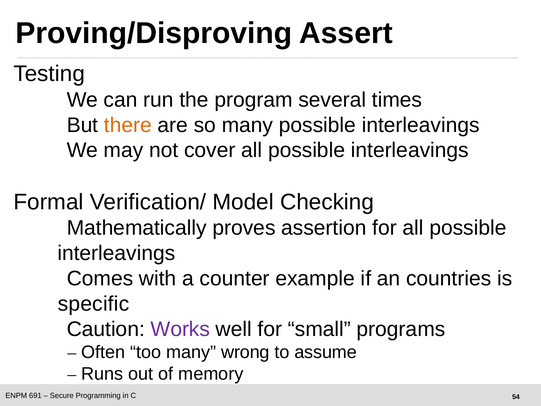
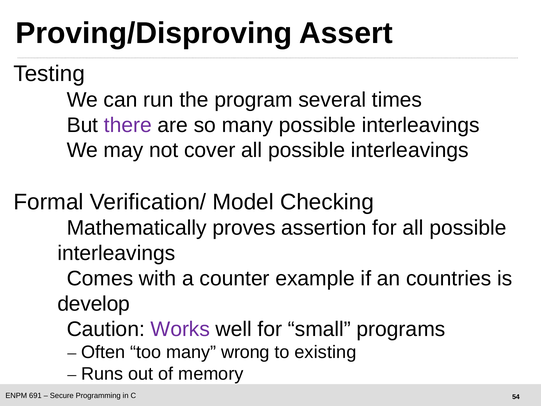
there colour: orange -> purple
specific: specific -> develop
assume: assume -> existing
